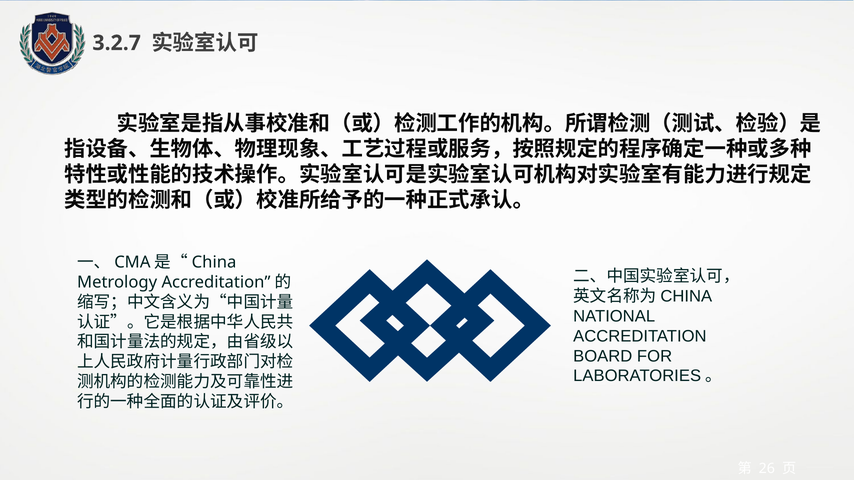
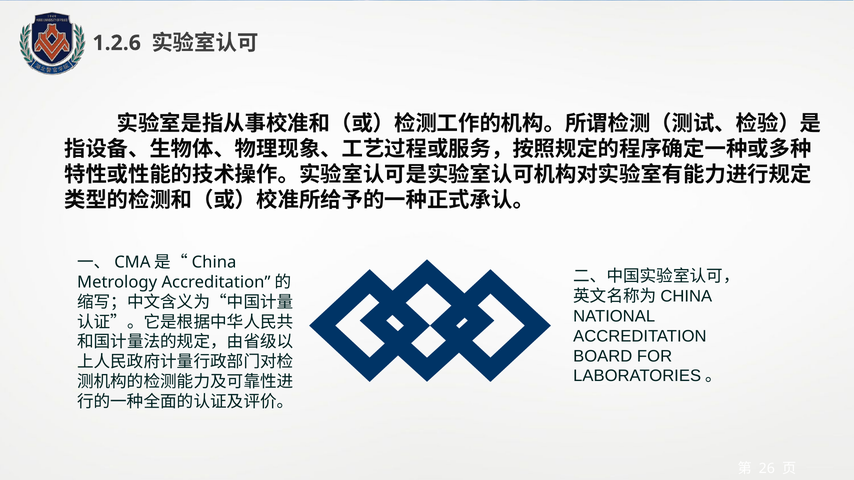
3.2.7: 3.2.7 -> 1.2.6
